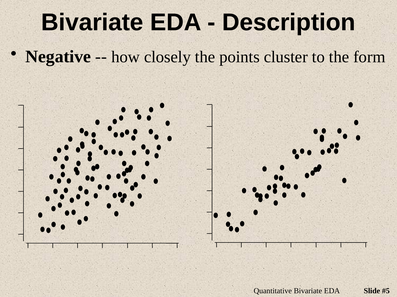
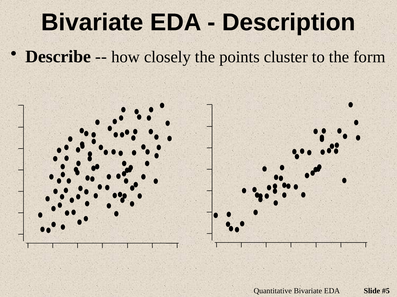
Negative: Negative -> Describe
